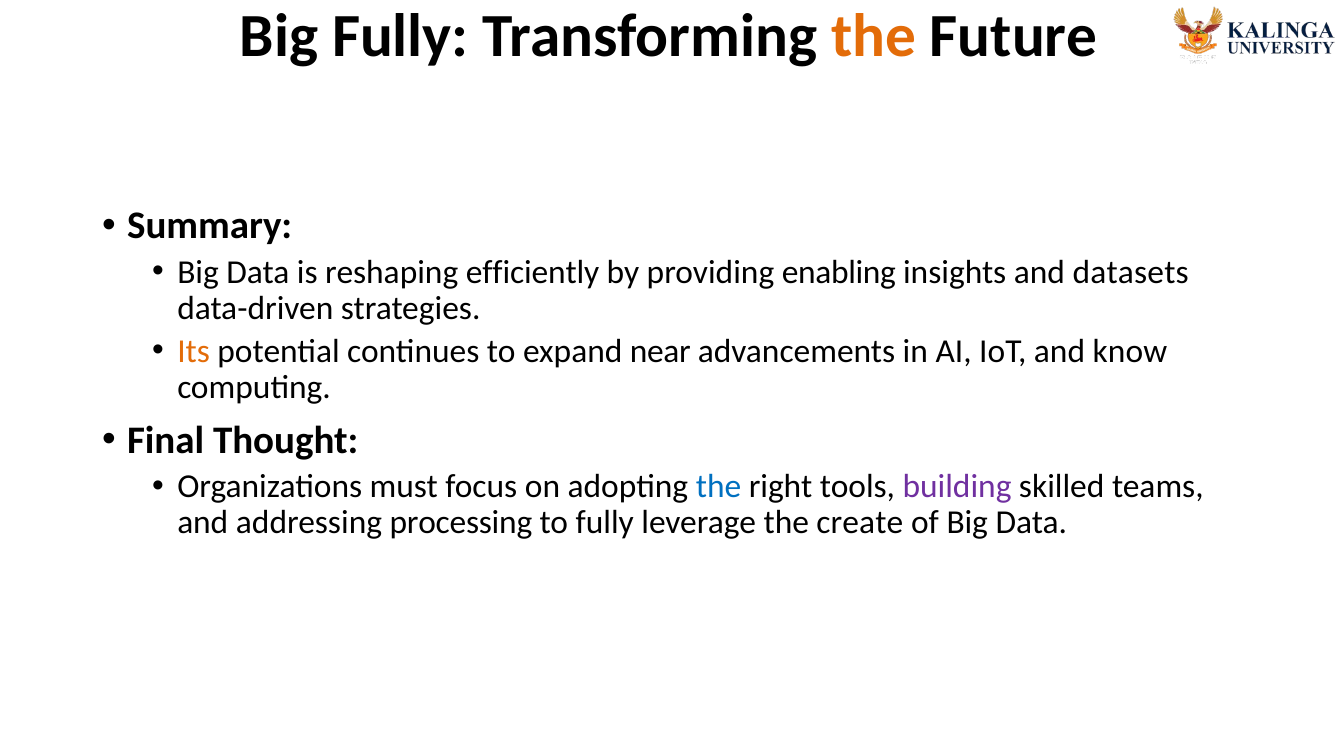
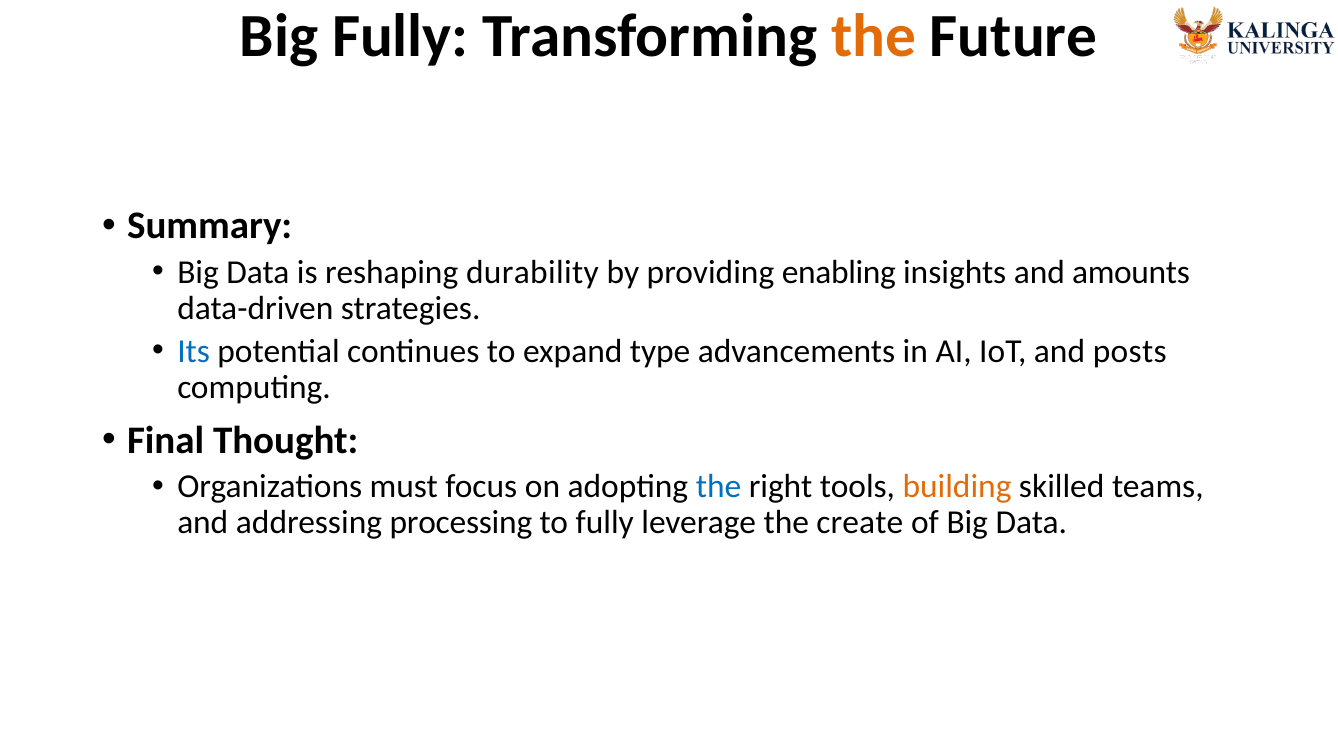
efficiently: efficiently -> durability
datasets: datasets -> amounts
Its colour: orange -> blue
near: near -> type
know: know -> posts
building colour: purple -> orange
